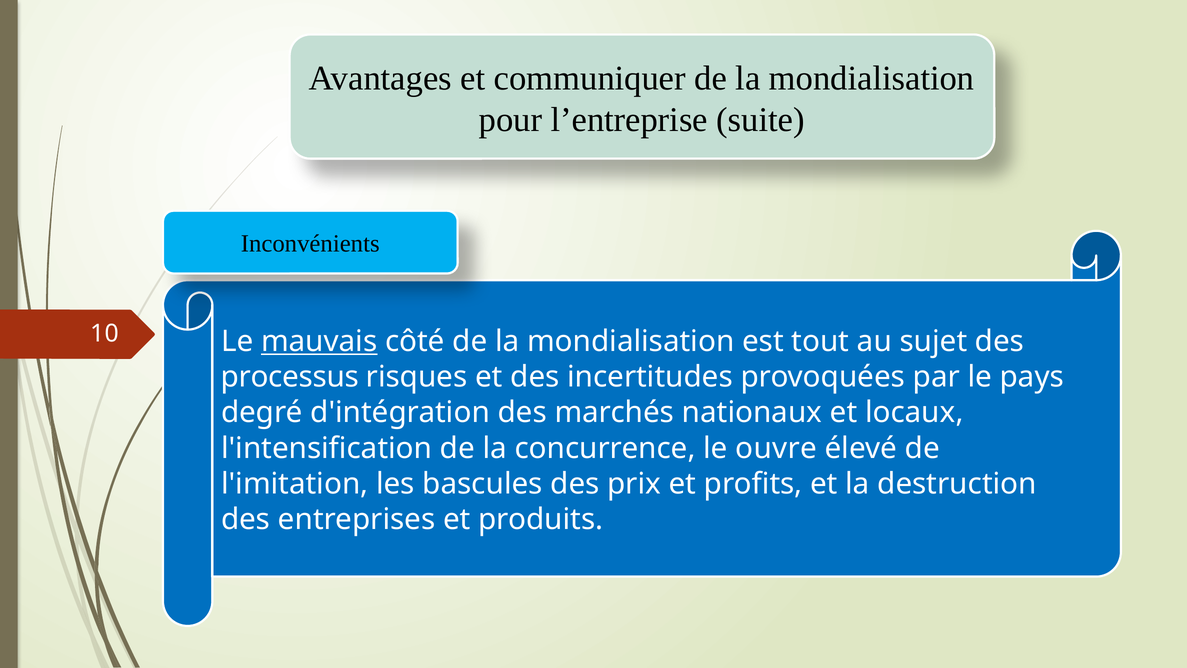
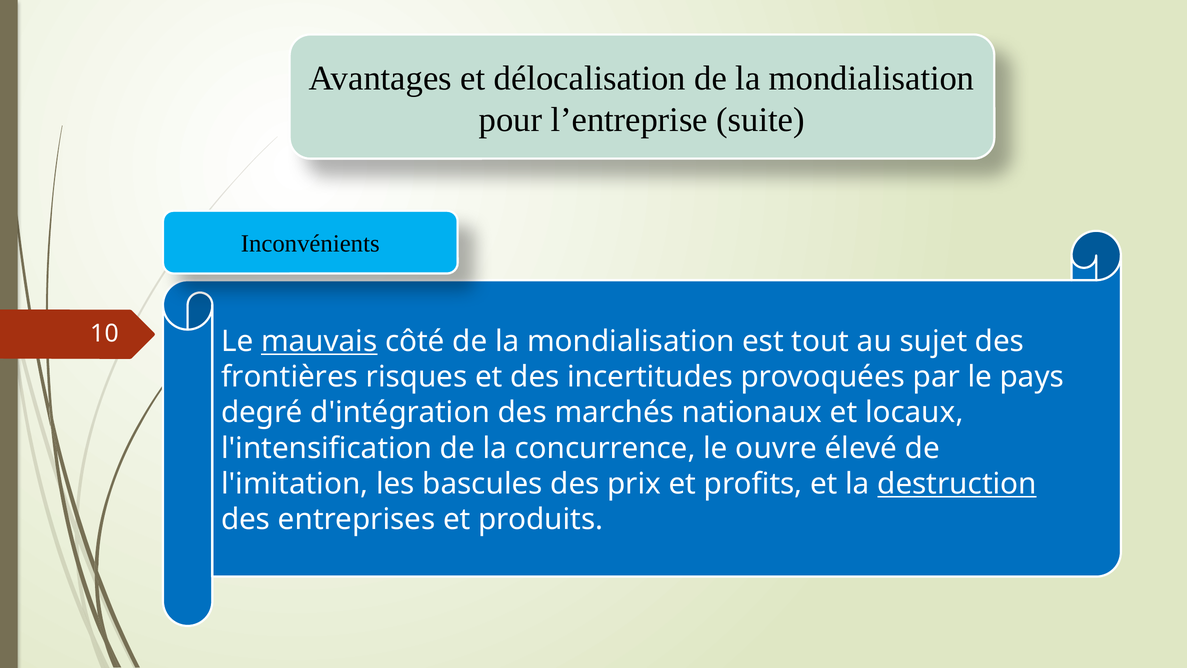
communiquer: communiquer -> délocalisation
processus: processus -> frontières
destruction underline: none -> present
